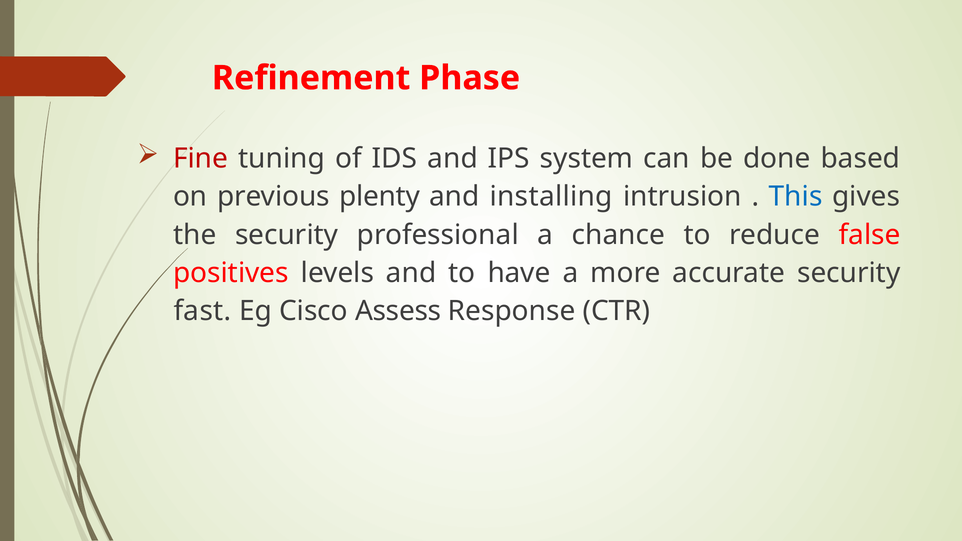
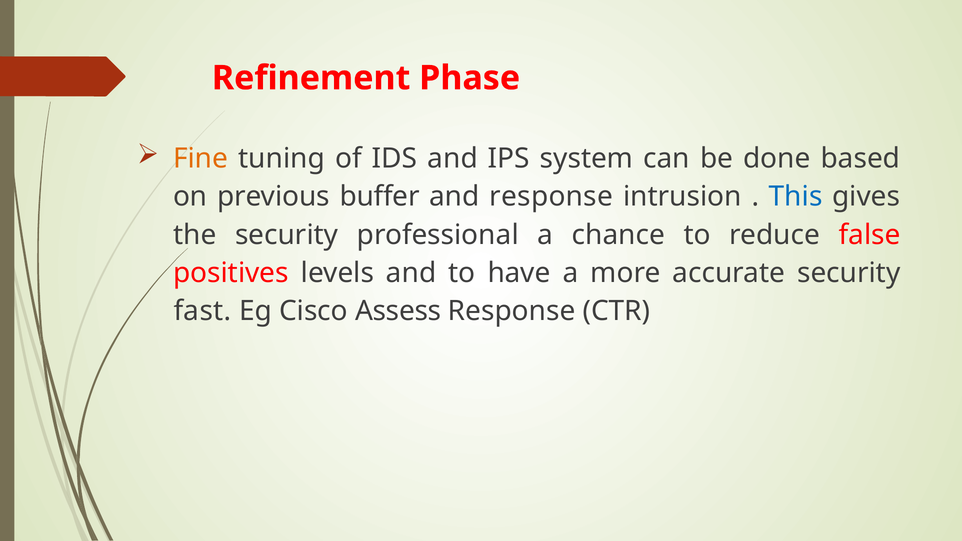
Fine colour: red -> orange
plenty: plenty -> buffer
and installing: installing -> response
